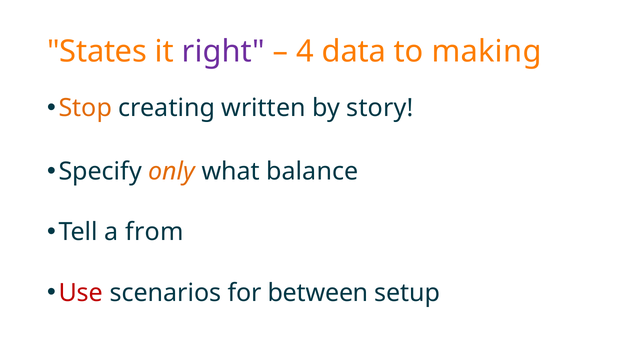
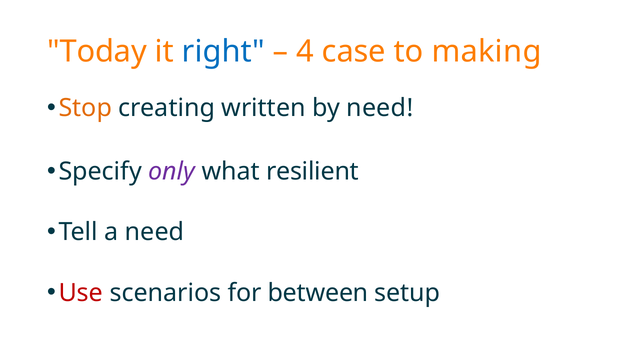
States: States -> Today
right colour: purple -> blue
data: data -> case
by story: story -> need
only colour: orange -> purple
balance: balance -> resilient
a from: from -> need
